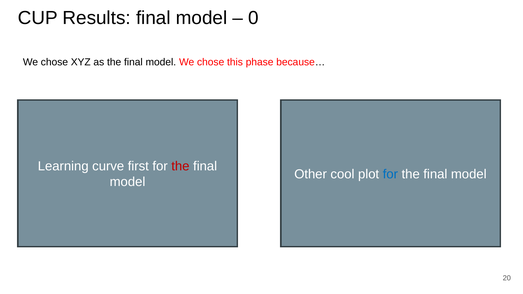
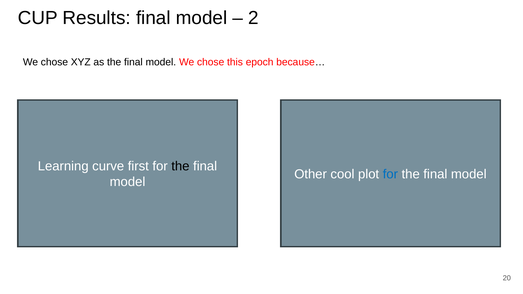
0: 0 -> 2
phase: phase -> epoch
the at (180, 166) colour: red -> black
